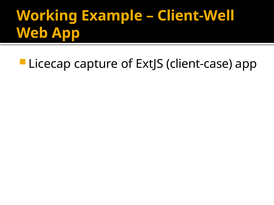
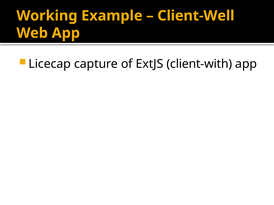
client-case: client-case -> client-with
